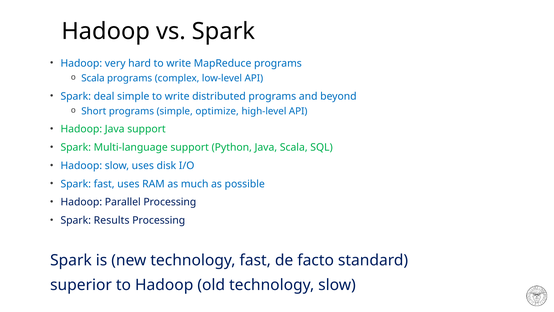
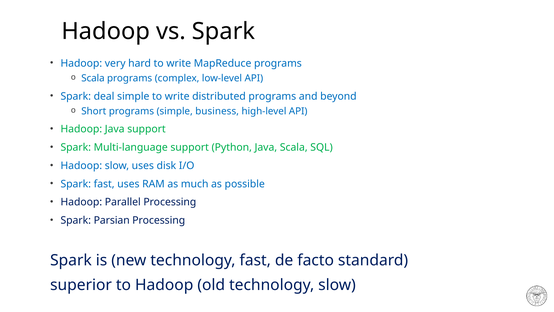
optimize: optimize -> business
Results: Results -> Parsian
